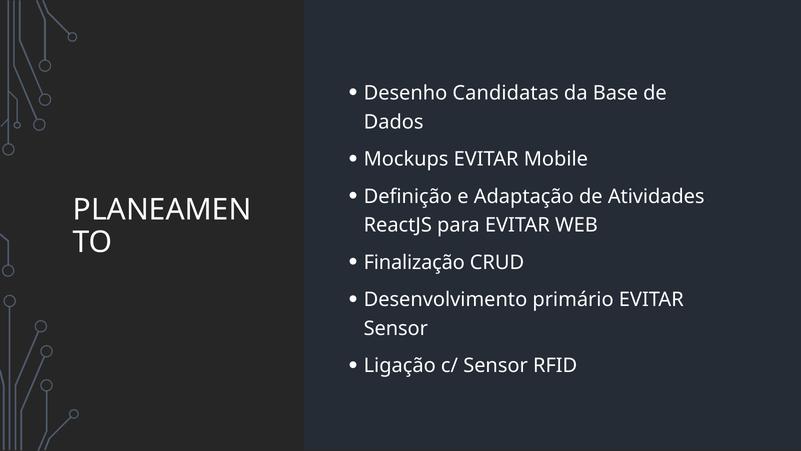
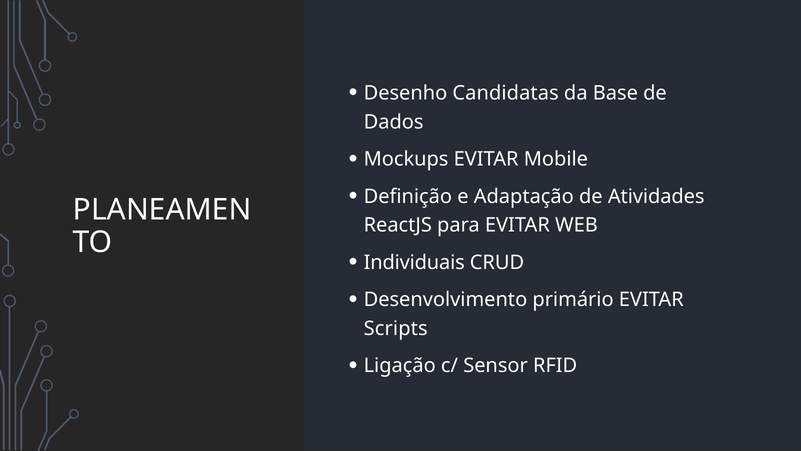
Finalização: Finalização -> Individuais
Sensor at (396, 328): Sensor -> Scripts
